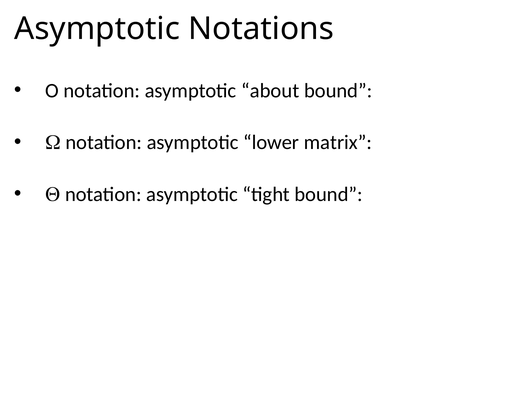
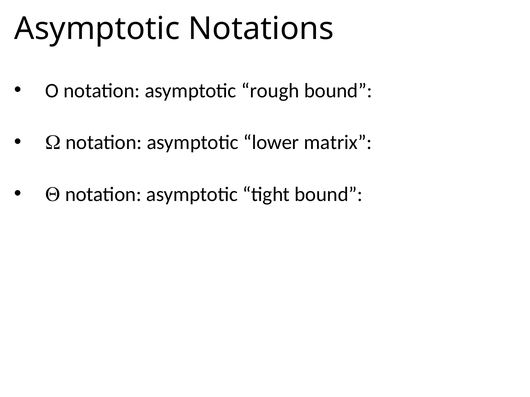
about: about -> rough
